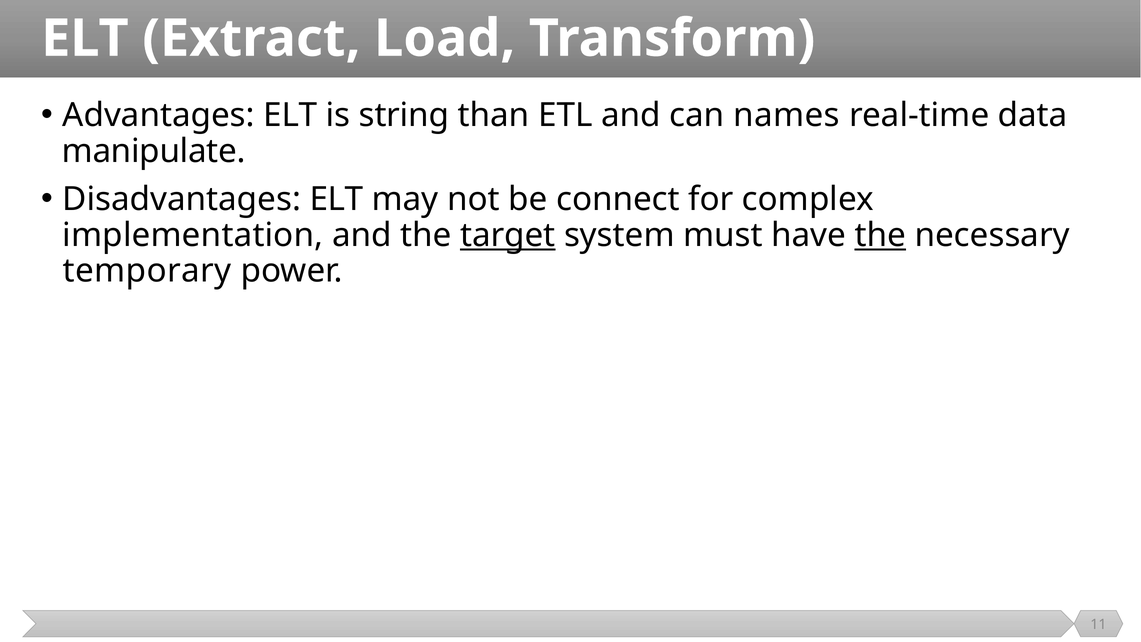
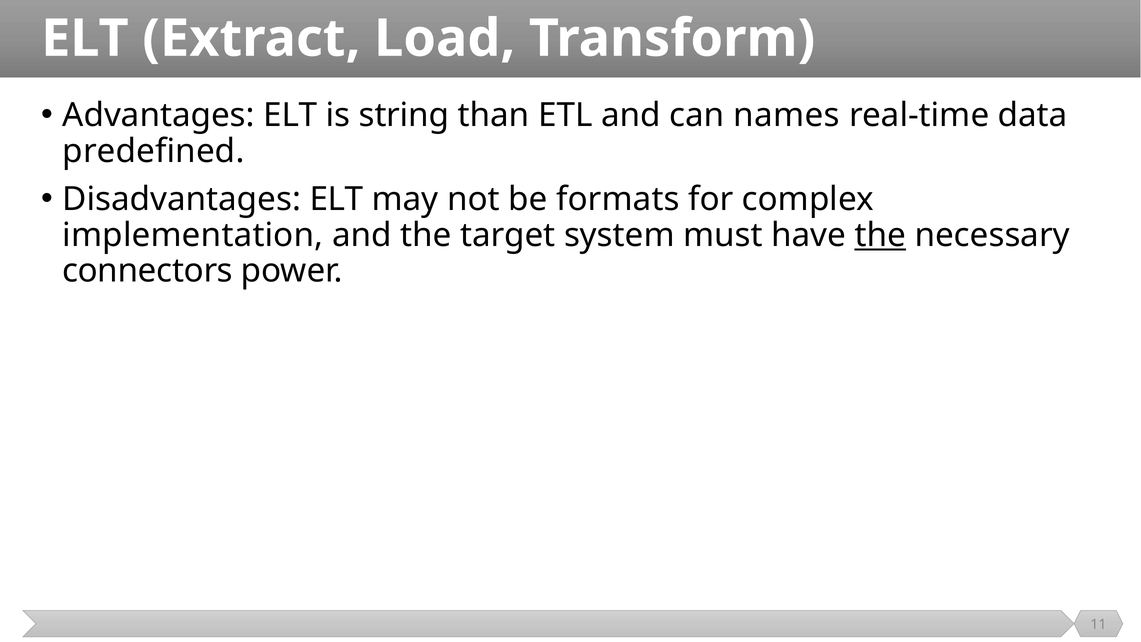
manipulate: manipulate -> predefined
connect: connect -> formats
target underline: present -> none
temporary: temporary -> connectors
